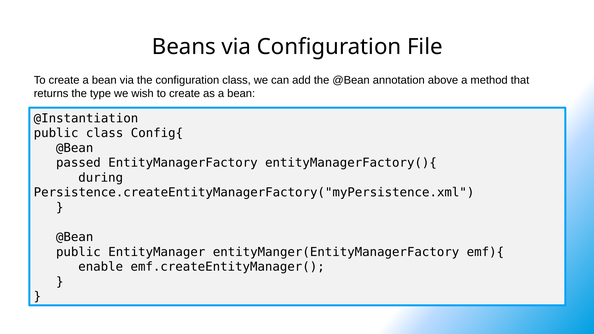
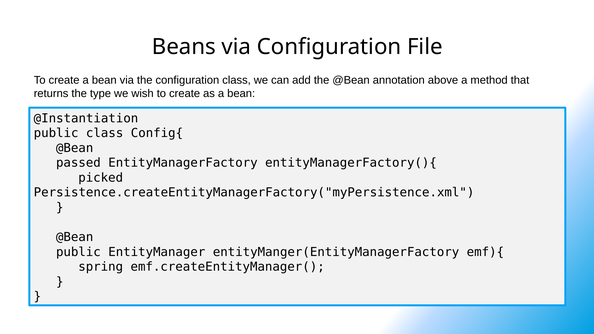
during: during -> picked
enable: enable -> spring
